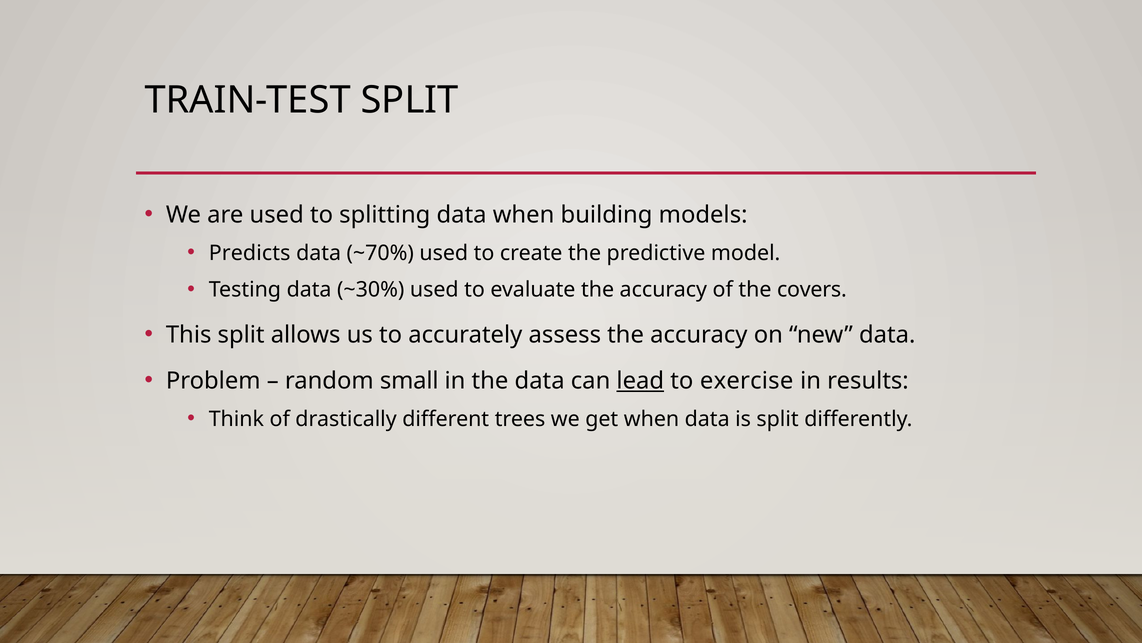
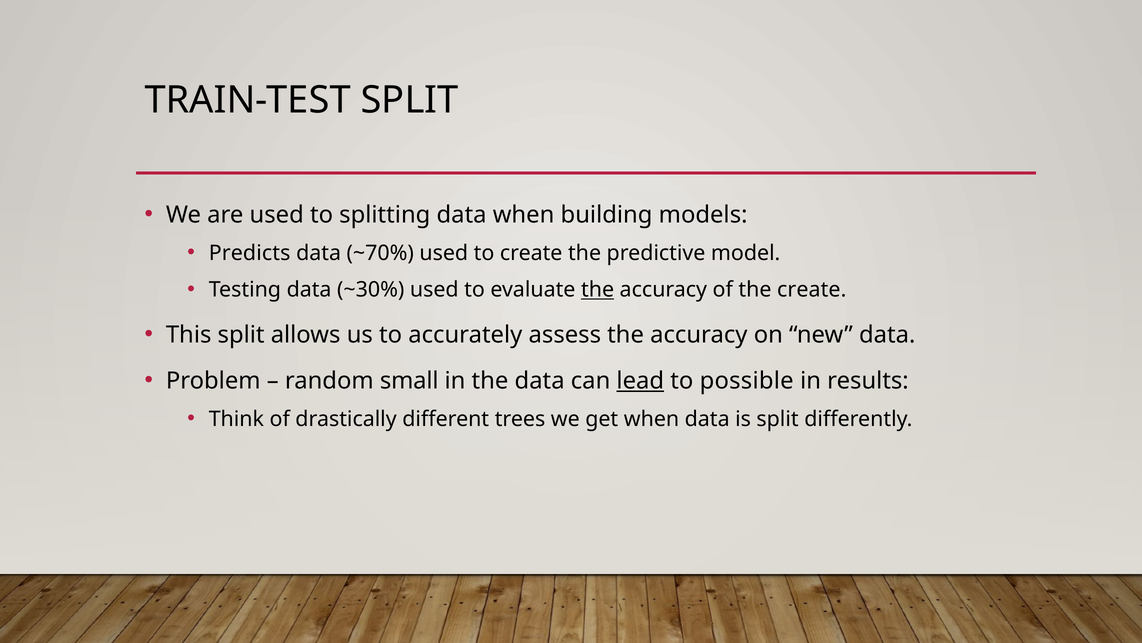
the at (598, 290) underline: none -> present
the covers: covers -> create
exercise: exercise -> possible
